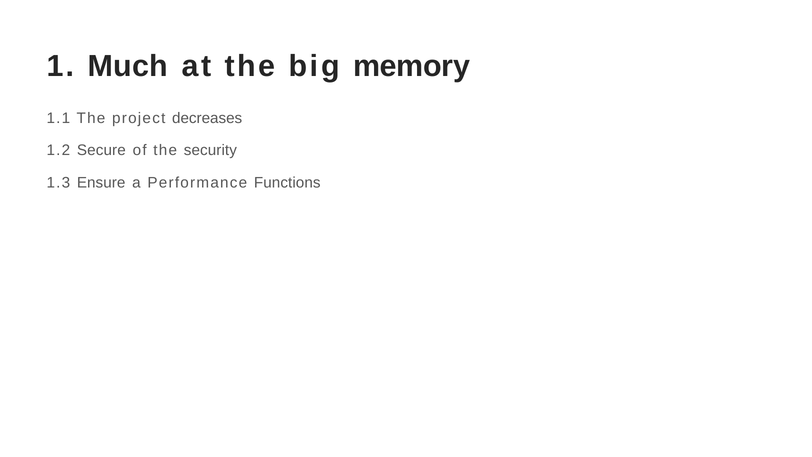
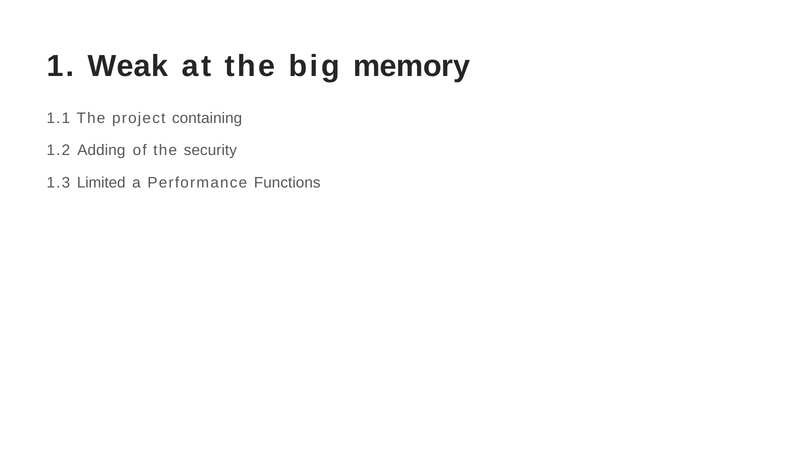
Much: Much -> Weak
decreases: decreases -> containing
Secure: Secure -> Adding
Ensure: Ensure -> Limited
